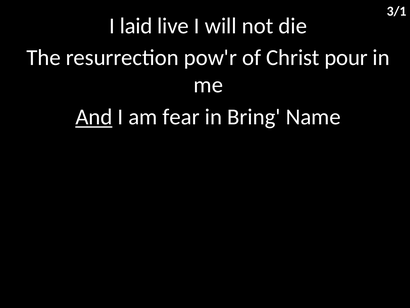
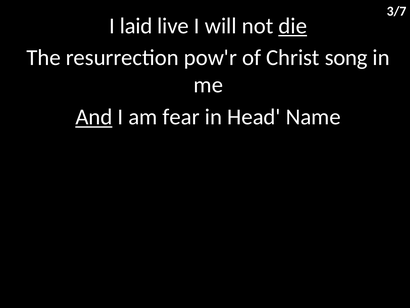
3/1: 3/1 -> 3/7
die underline: none -> present
pour: pour -> song
Bring: Bring -> Head
